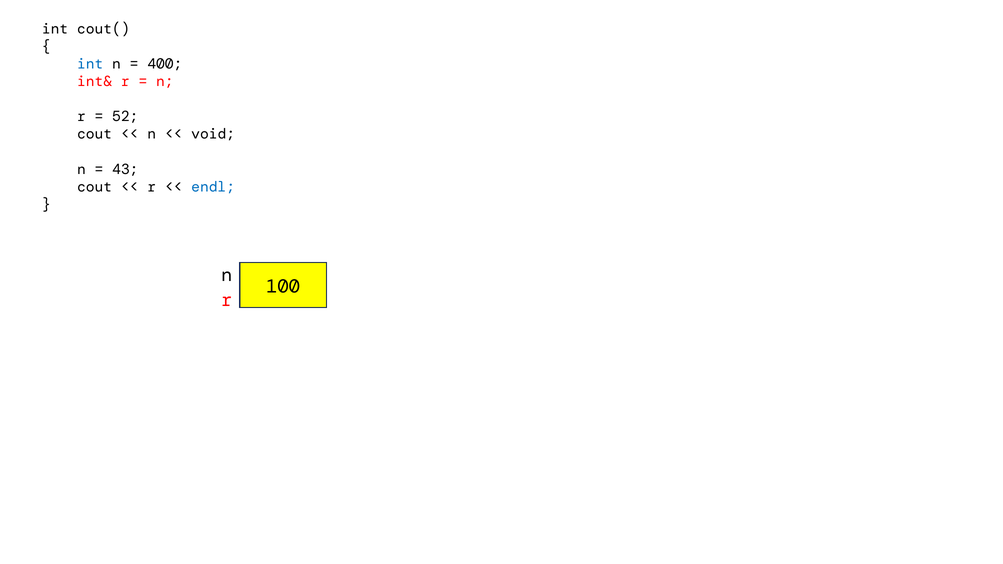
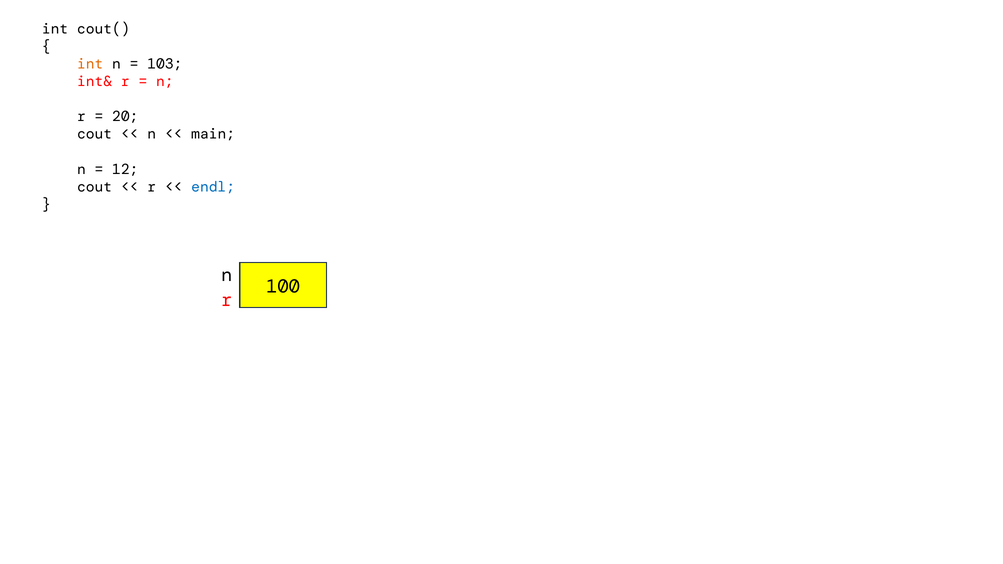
int at (90, 64) colour: blue -> orange
400: 400 -> 103
52: 52 -> 20
void: void -> main
43: 43 -> 12
